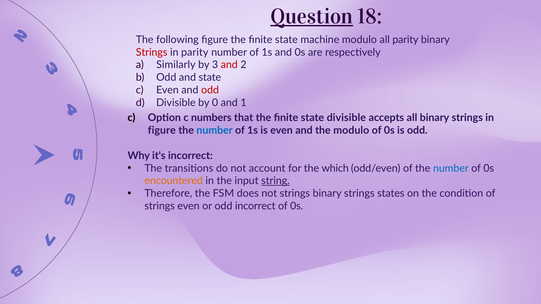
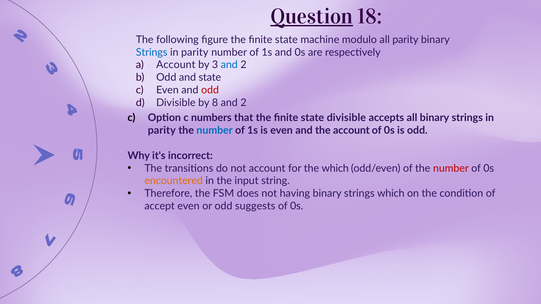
Strings at (152, 52) colour: red -> blue
Similarly at (176, 65): Similarly -> Account
and at (229, 65) colour: red -> blue
0: 0 -> 8
1 at (244, 103): 1 -> 2
figure at (162, 131): figure -> parity
the modulo: modulo -> account
number at (451, 168) colour: blue -> red
string underline: present -> none
not strings: strings -> having
strings states: states -> which
strings at (160, 206): strings -> accept
odd incorrect: incorrect -> suggests
